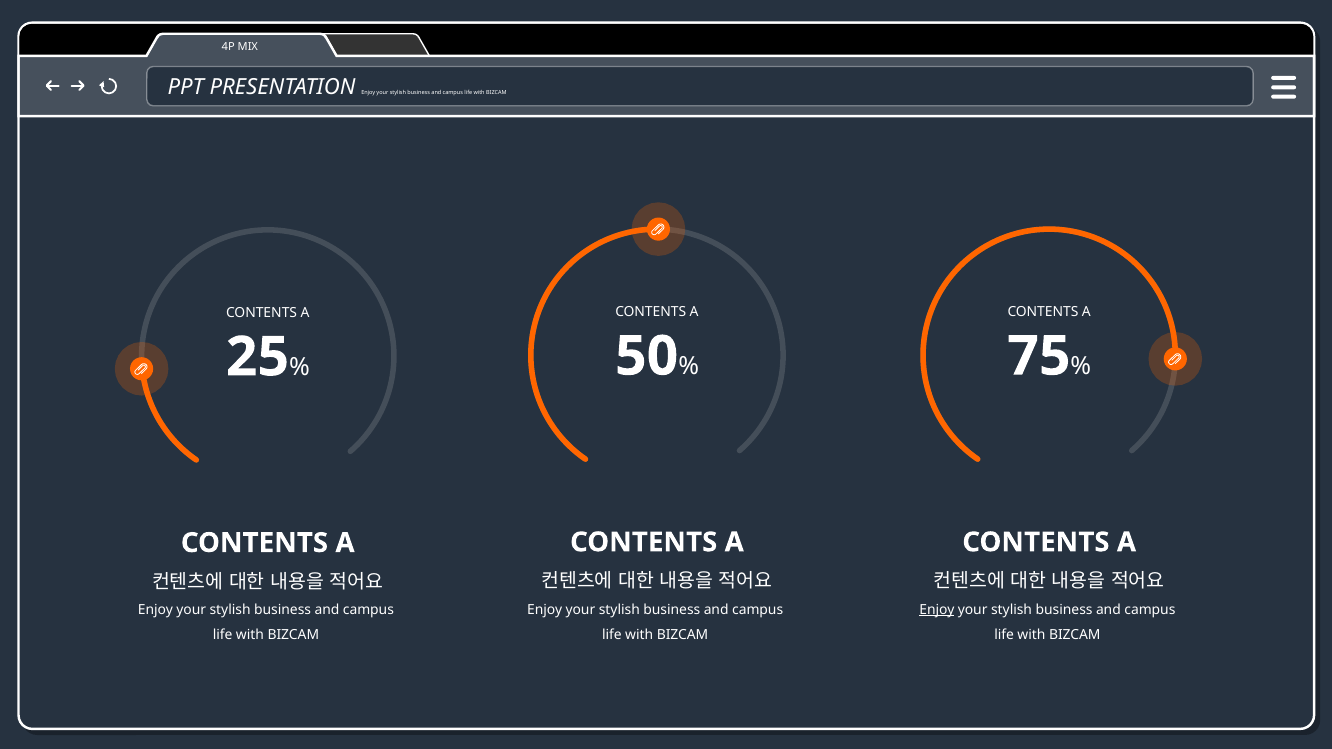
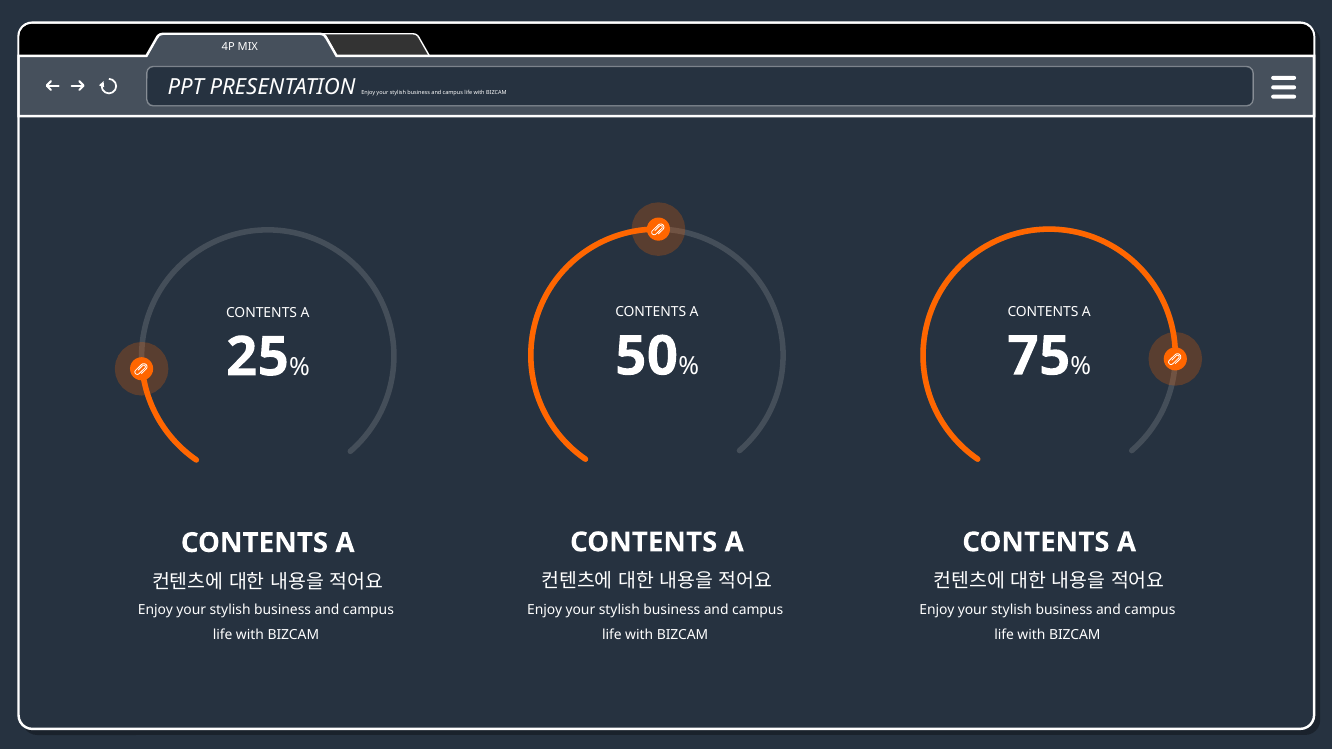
Enjoy at (937, 610) underline: present -> none
